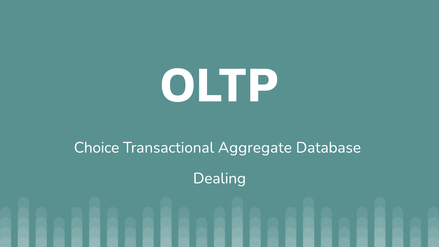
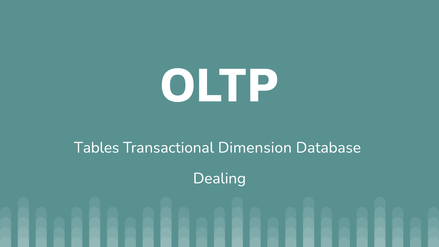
Choice: Choice -> Tables
Aggregate: Aggregate -> Dimension
